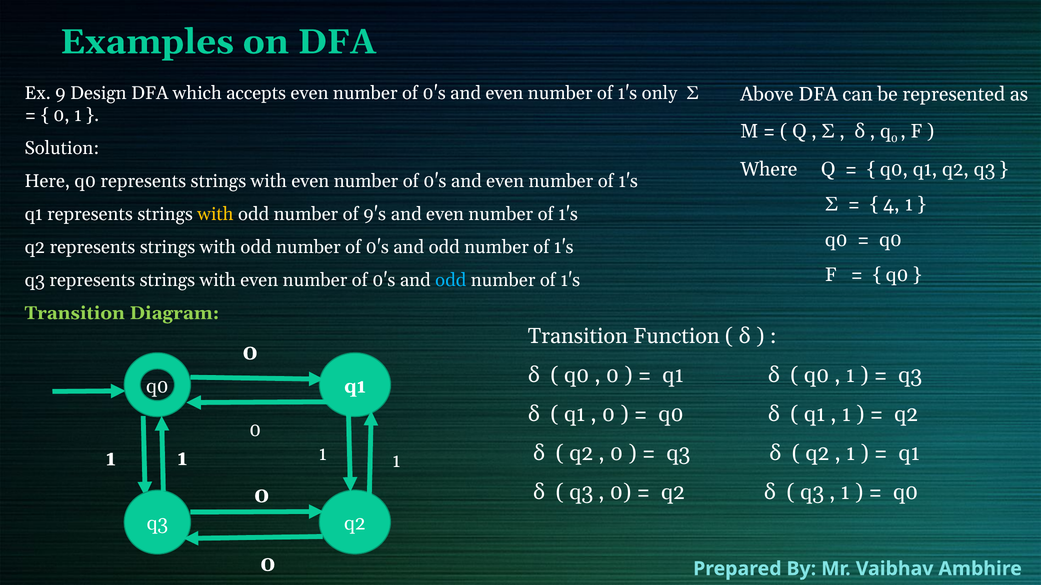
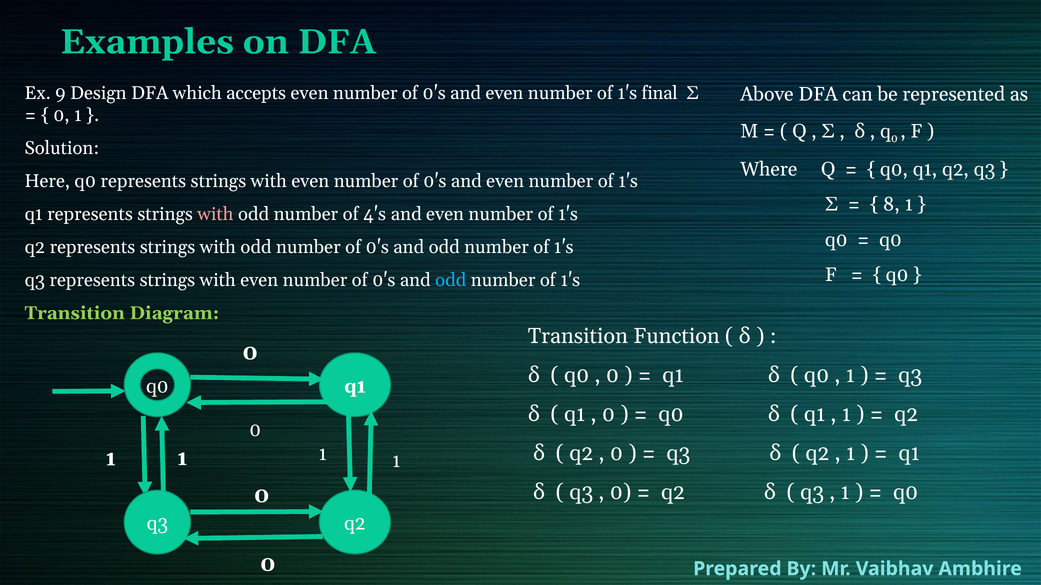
only: only -> final
4: 4 -> 8
with at (215, 214) colour: yellow -> pink
9's: 9's -> 4's
